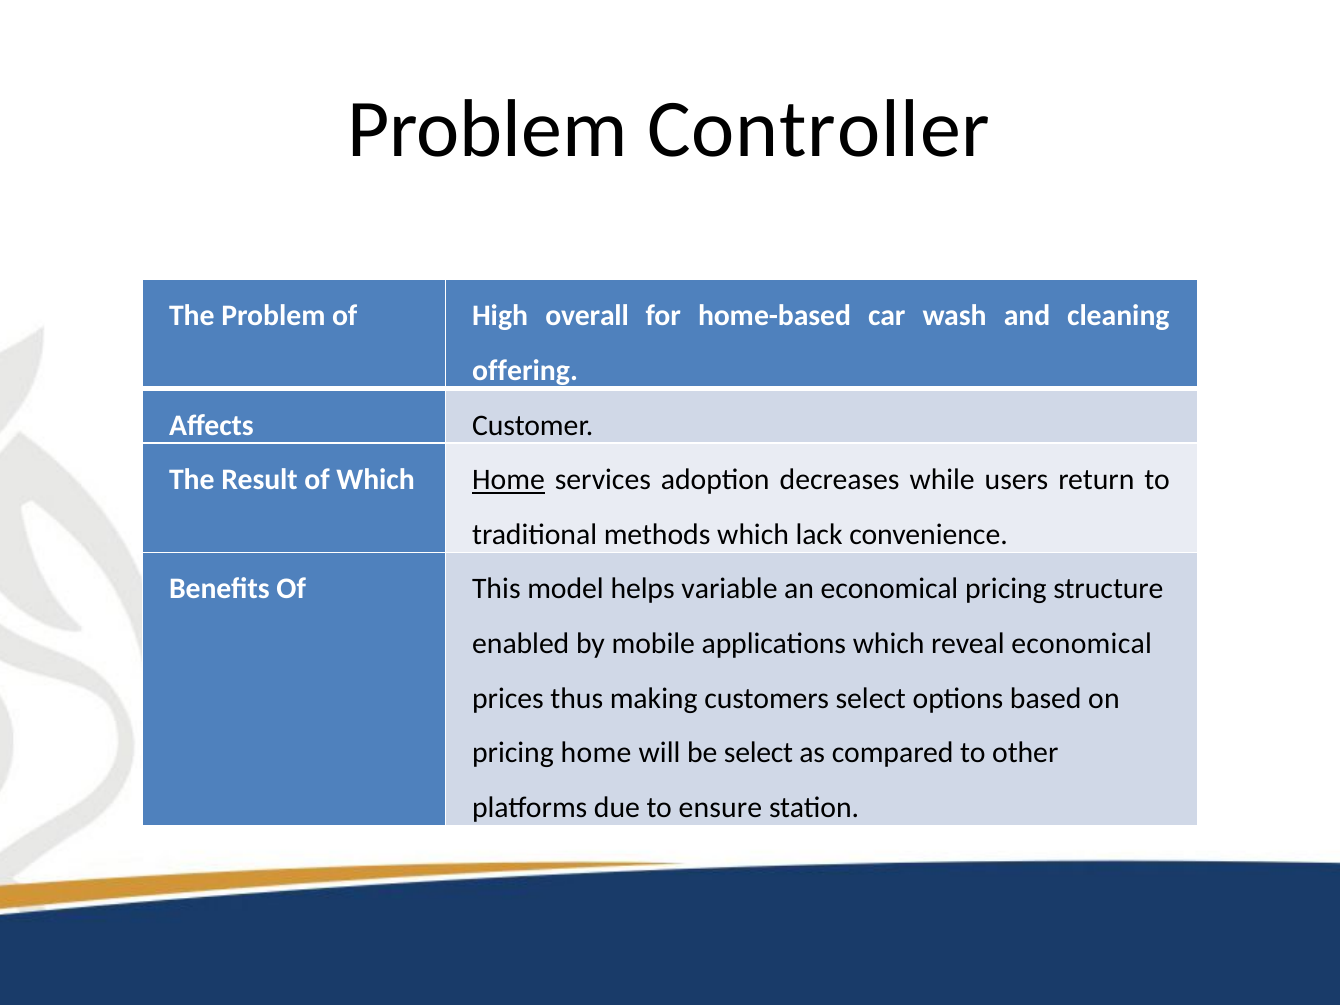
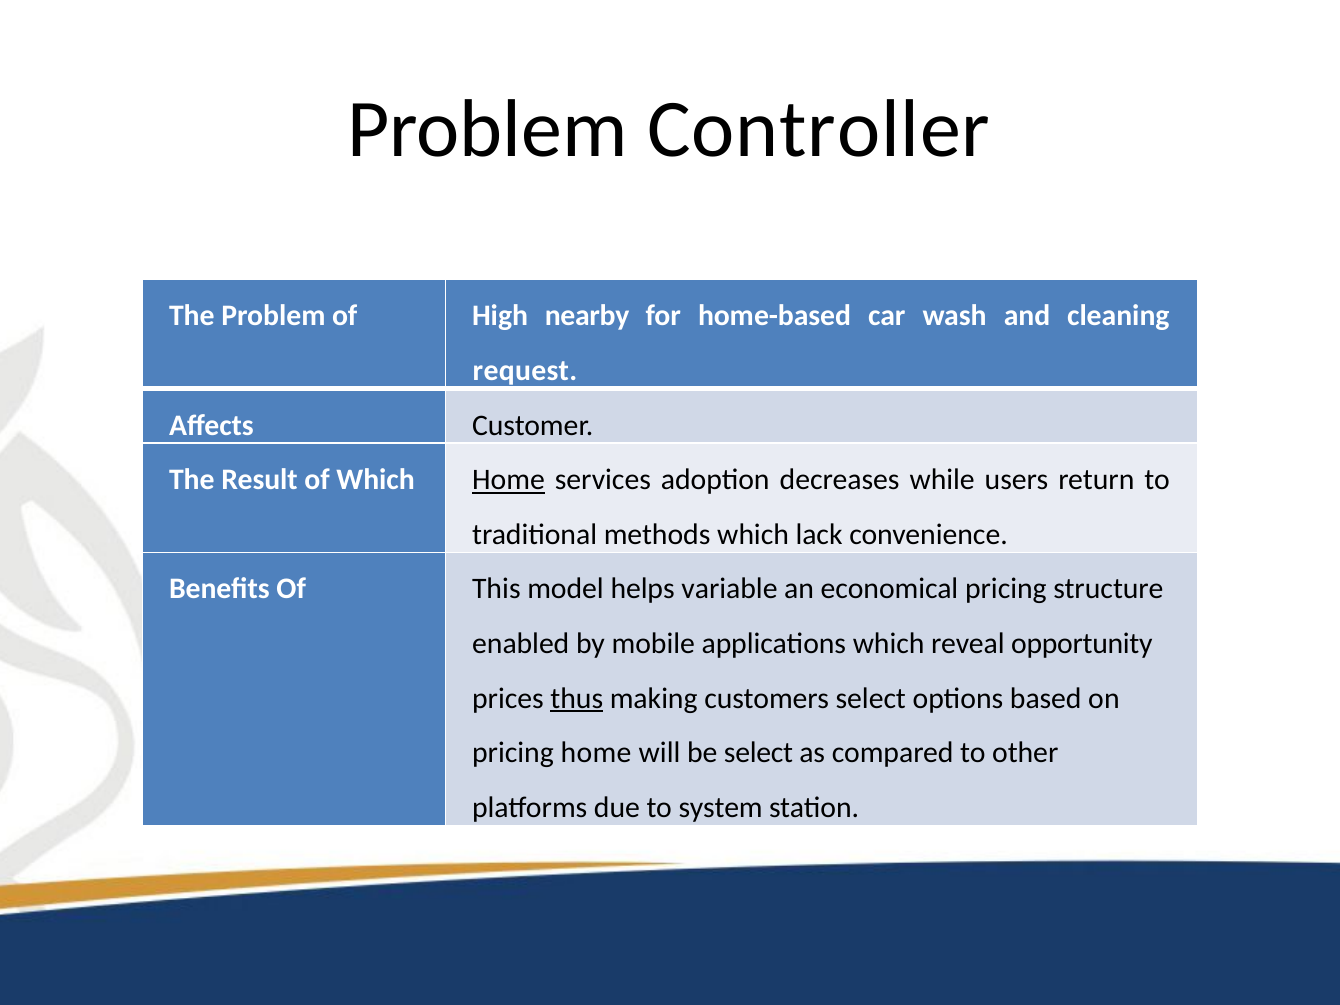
overall: overall -> nearby
offering: offering -> request
reveal economical: economical -> opportunity
thus underline: none -> present
ensure: ensure -> system
